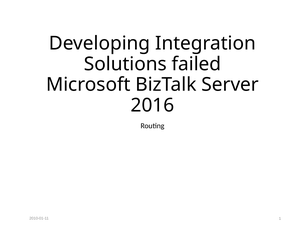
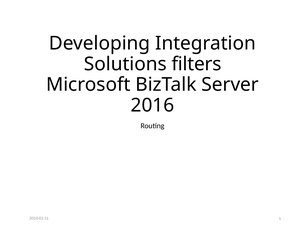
failed: failed -> filters
